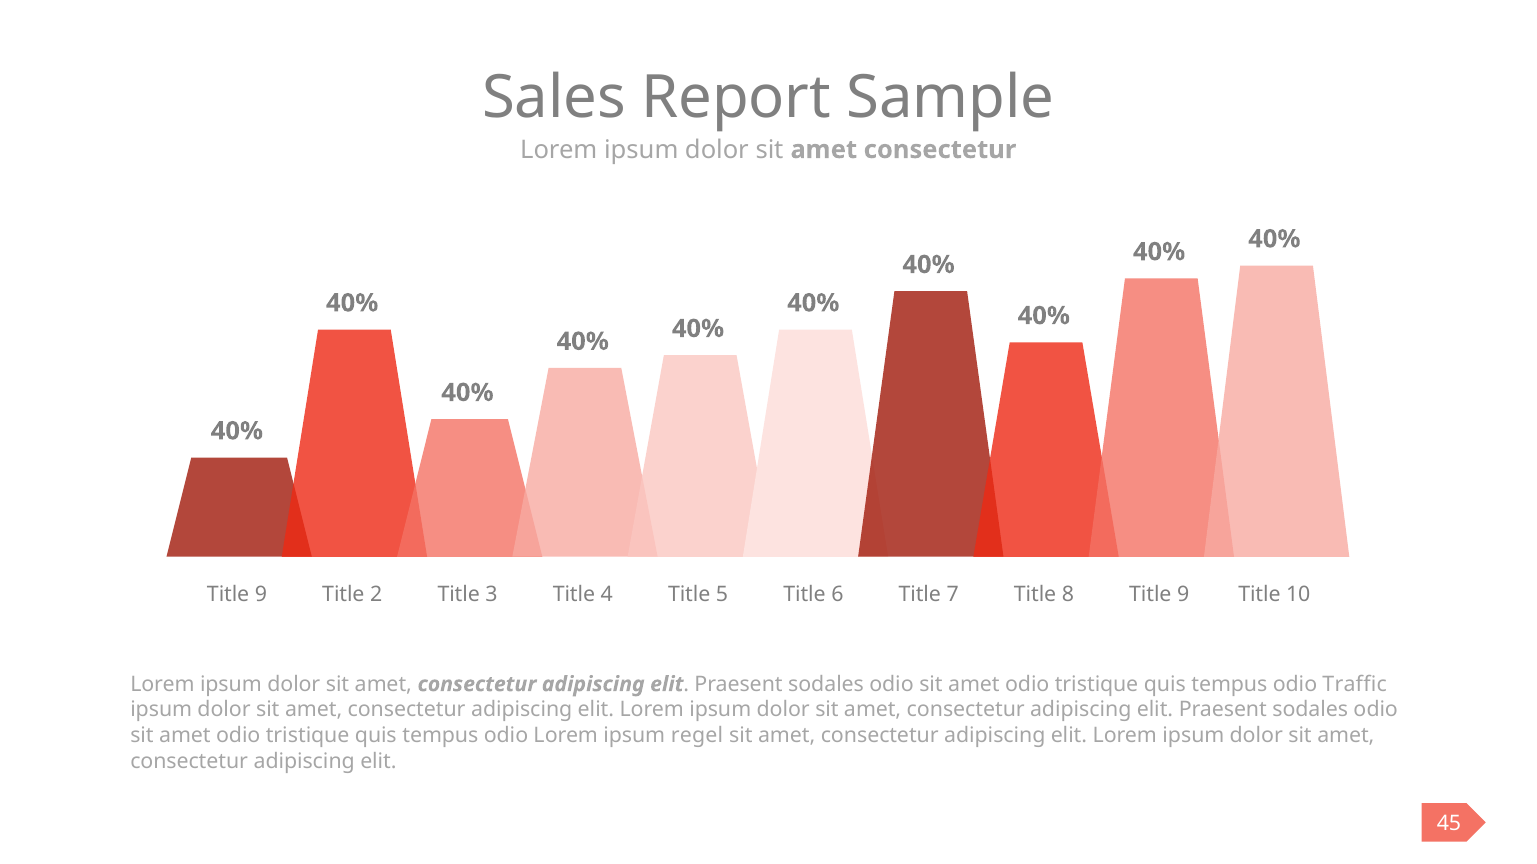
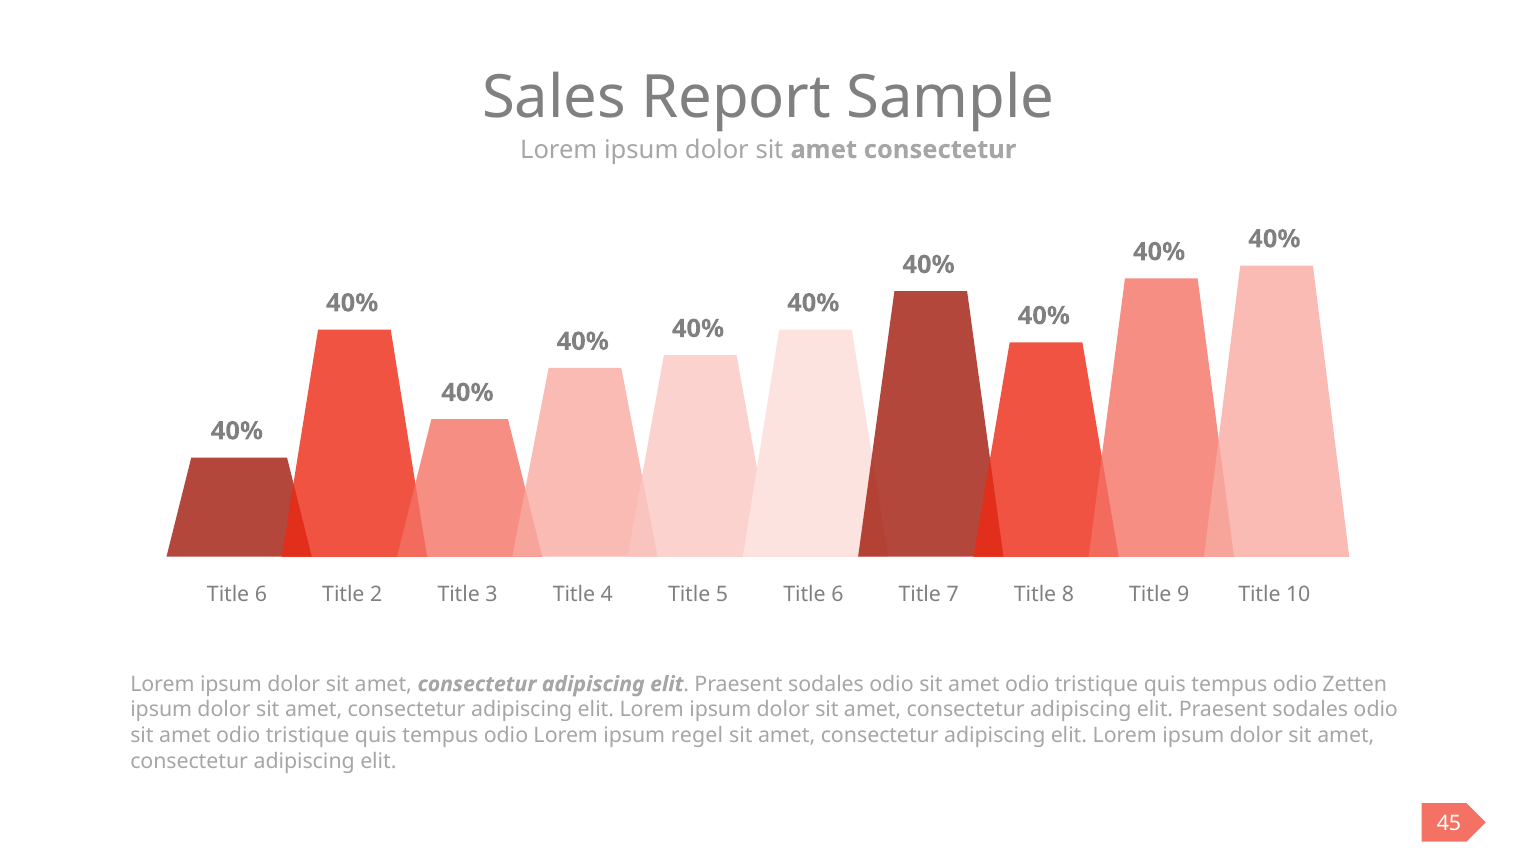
9 at (261, 595): 9 -> 6
Traffic: Traffic -> Zetten
